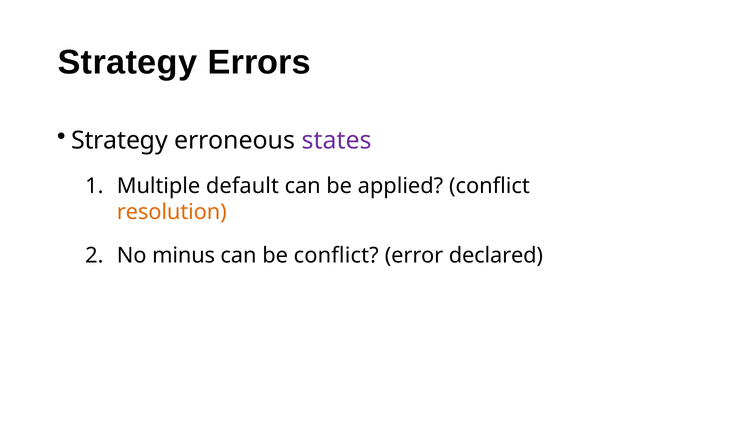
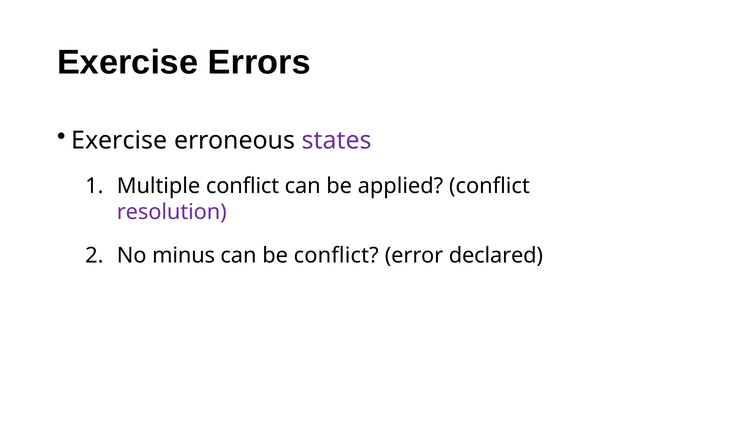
Strategy at (127, 63): Strategy -> Exercise
Strategy at (119, 140): Strategy -> Exercise
Multiple default: default -> conflict
resolution colour: orange -> purple
